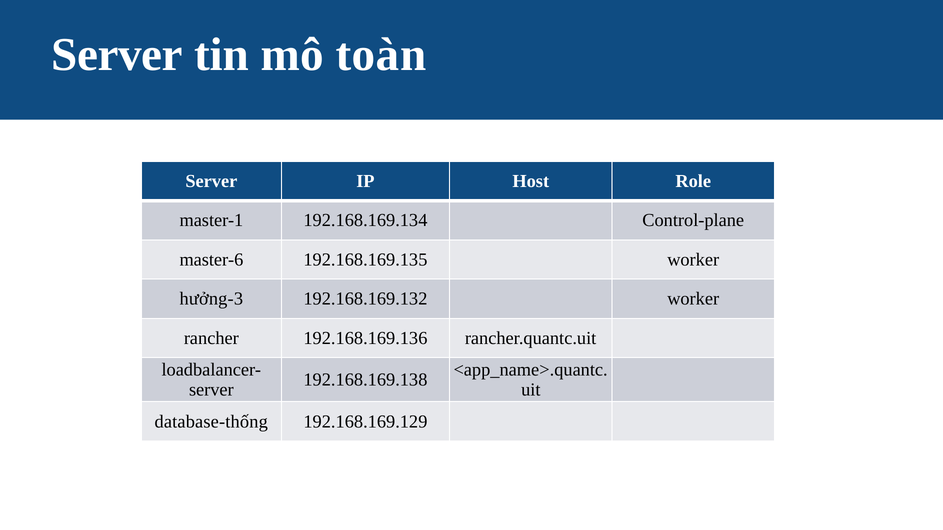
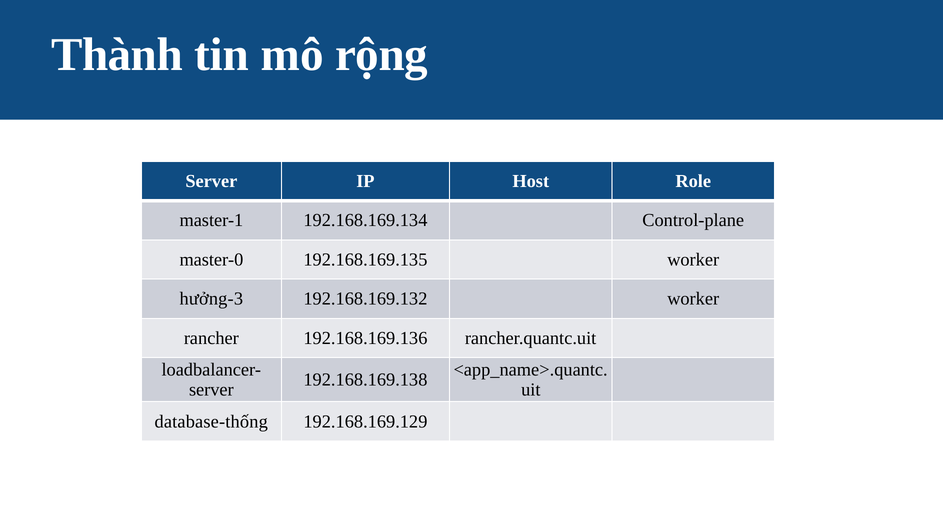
Server at (117, 55): Server -> Thành
toàn: toàn -> rộng
master-6: master-6 -> master-0
